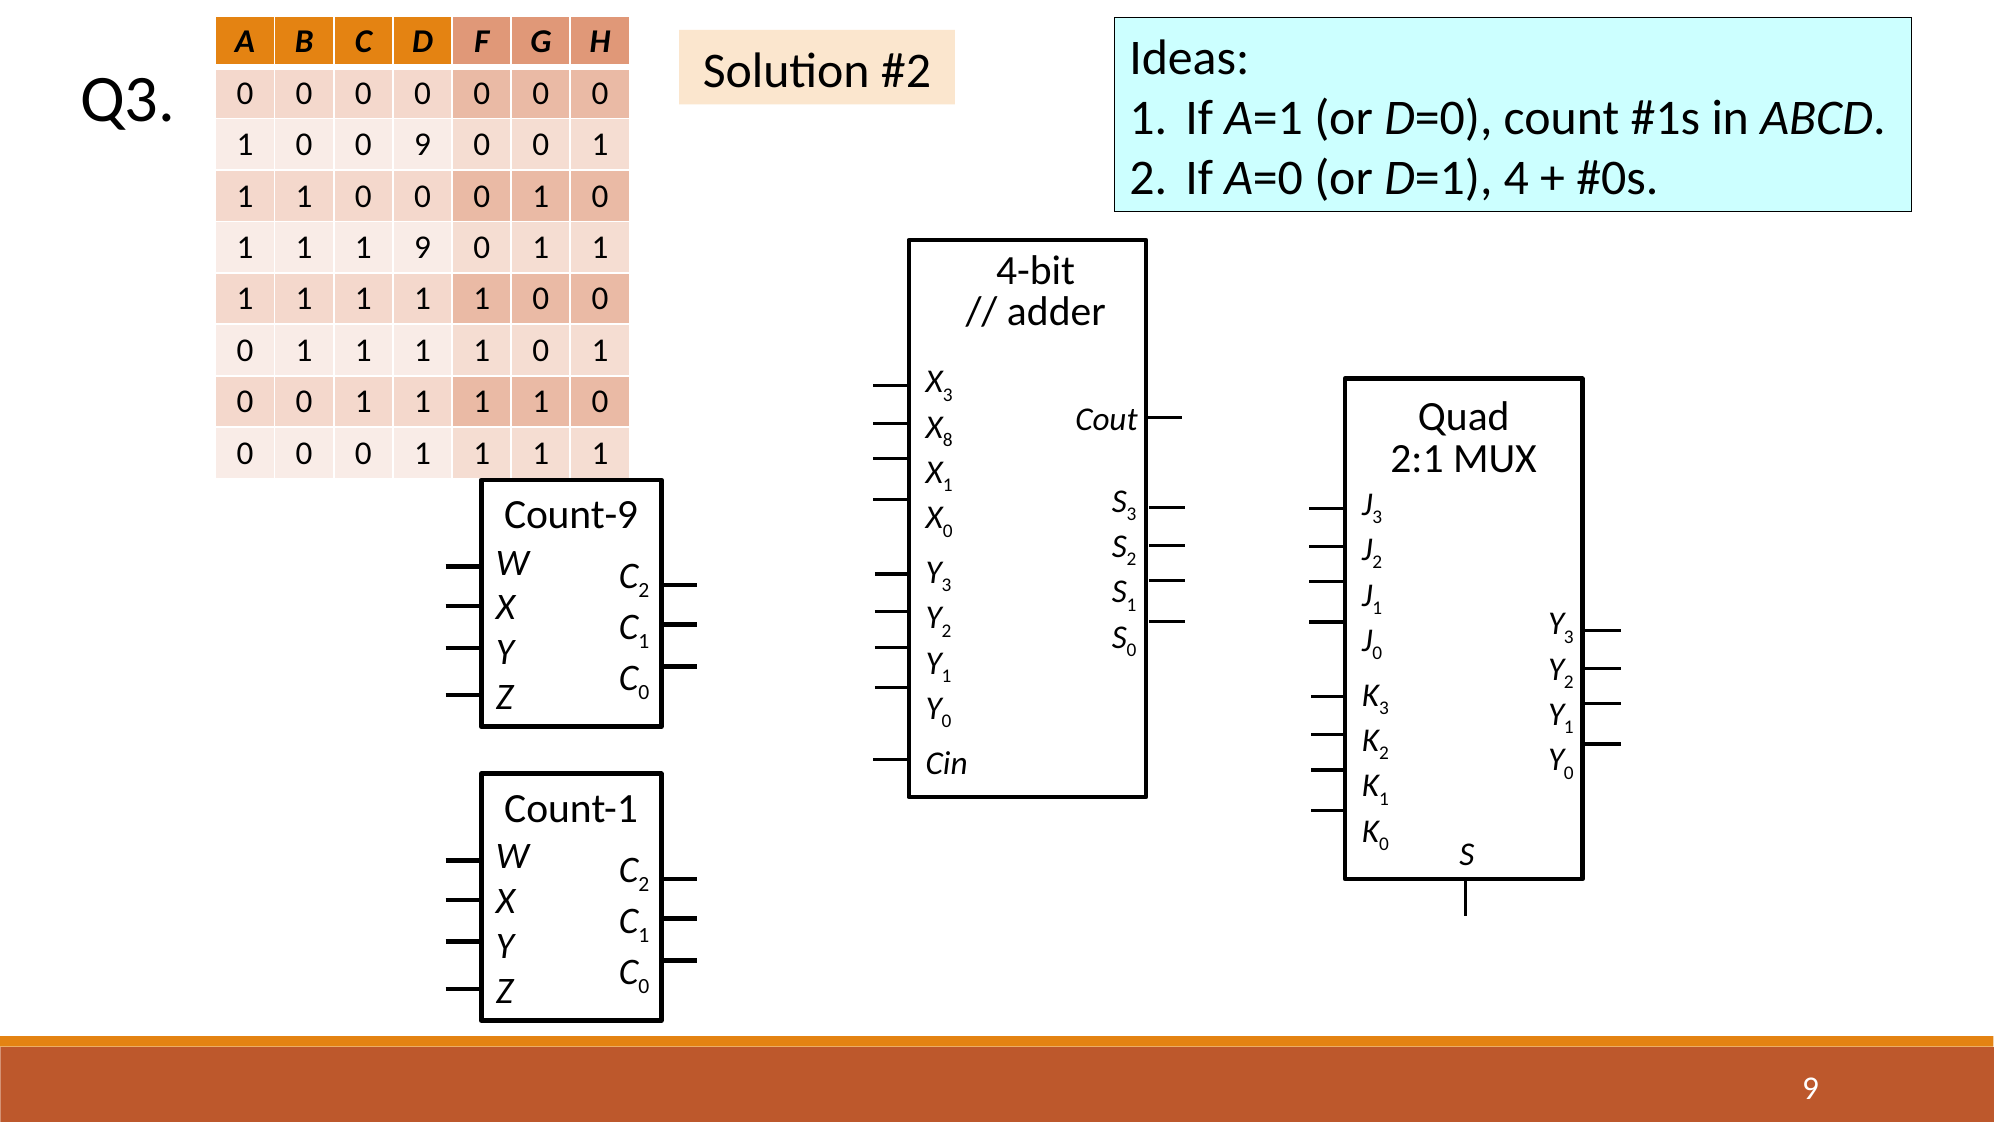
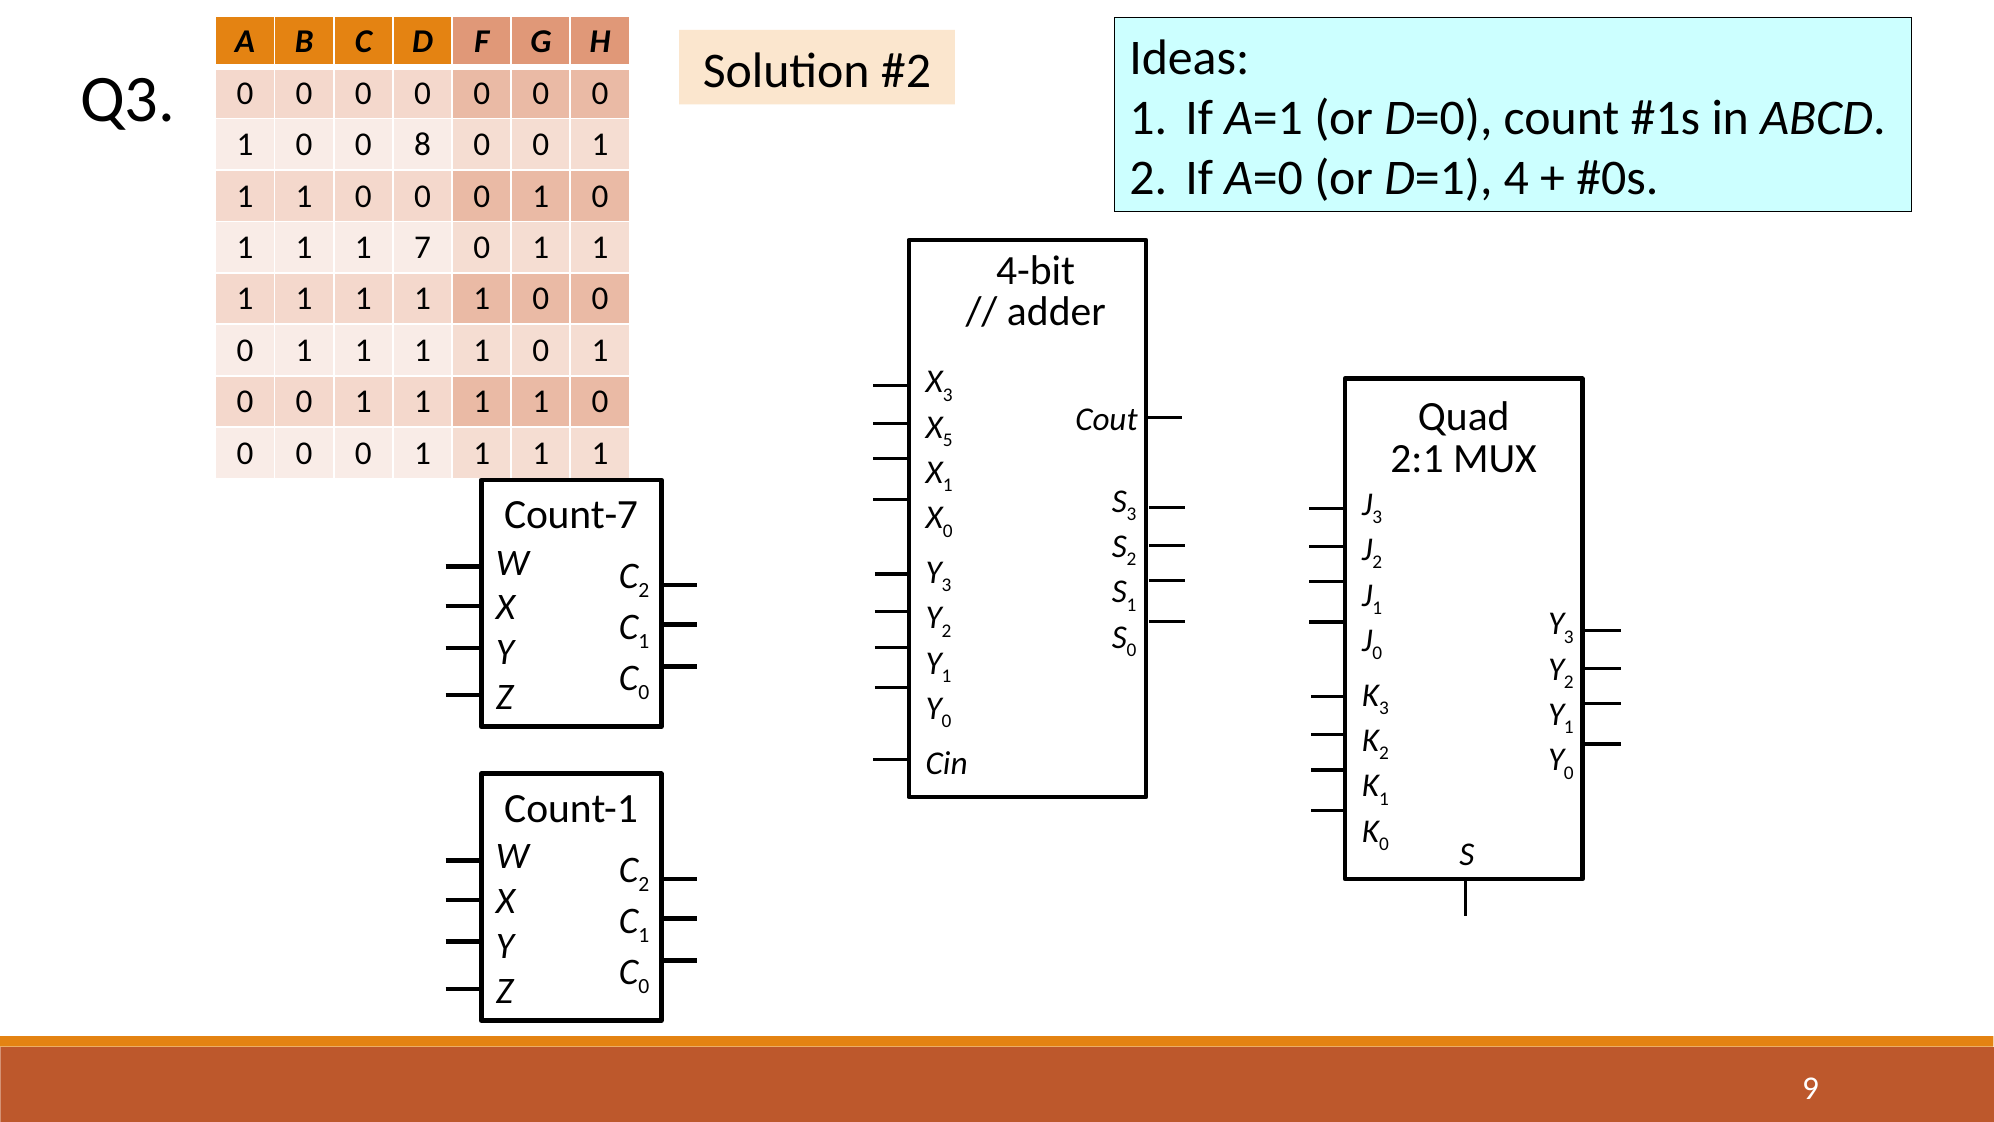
0 9: 9 -> 8
1 9: 9 -> 7
8: 8 -> 5
Count-9: Count-9 -> Count-7
